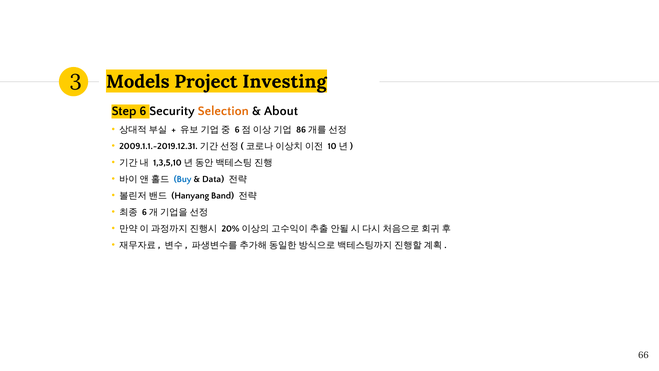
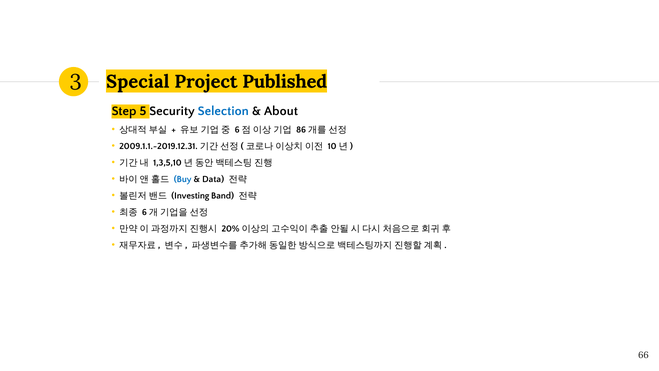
Models: Models -> Special
Investing: Investing -> Published
Step 6: 6 -> 5
Selection colour: orange -> blue
Hanyang: Hanyang -> Investing
